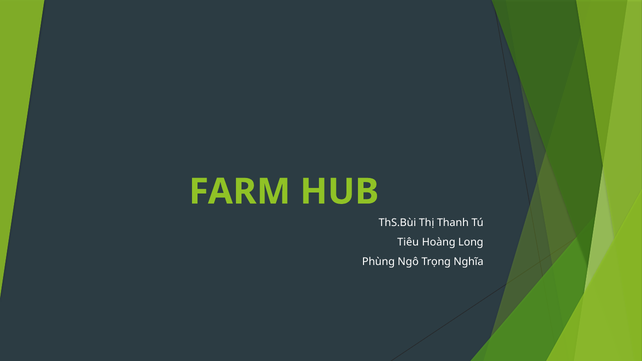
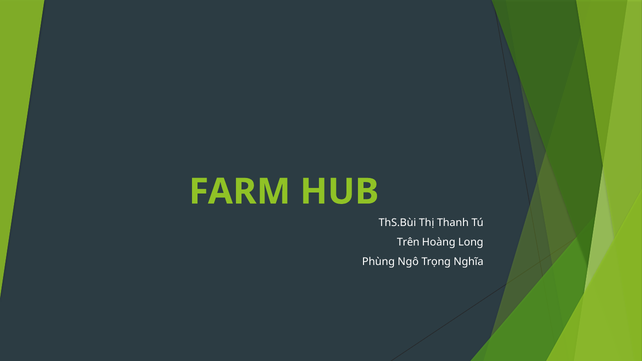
Tiêu: Tiêu -> Trên
